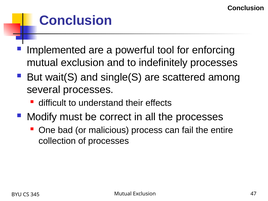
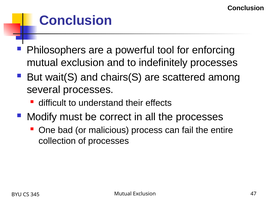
Implemented: Implemented -> Philosophers
single(S: single(S -> chairs(S
